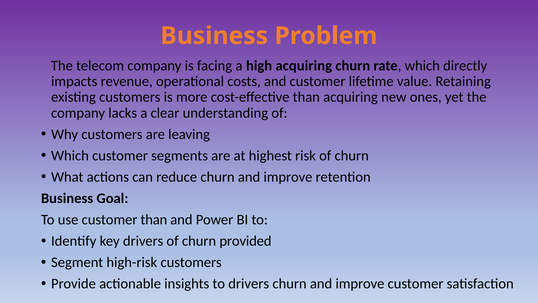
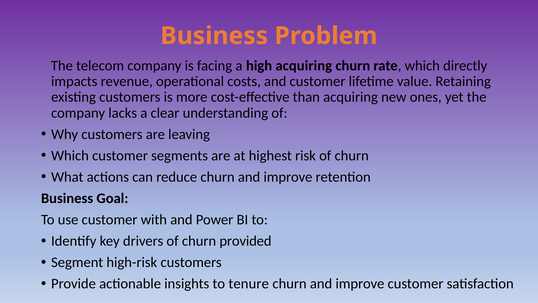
customer than: than -> with
to drivers: drivers -> tenure
